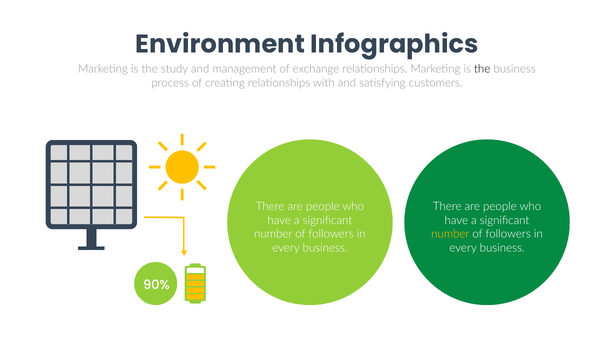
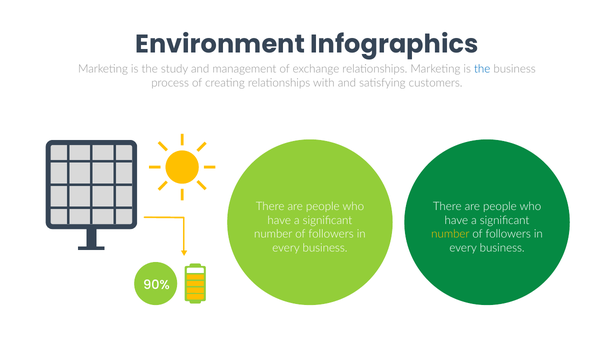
the at (482, 69) colour: black -> blue
